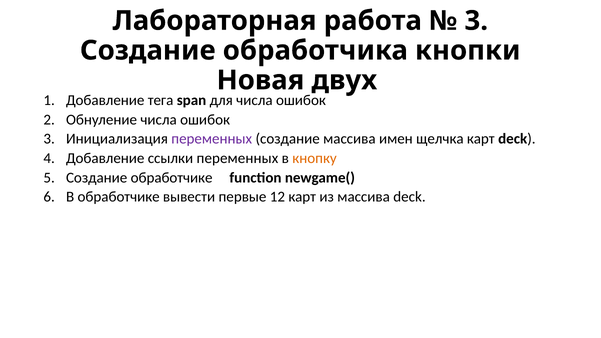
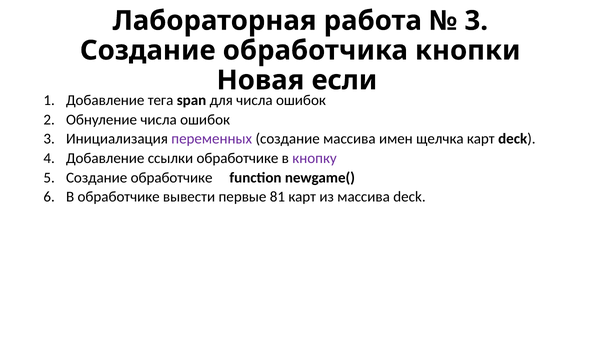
двух: двух -> если
ссылки переменных: переменных -> обработчике
кнопку colour: orange -> purple
12: 12 -> 81
